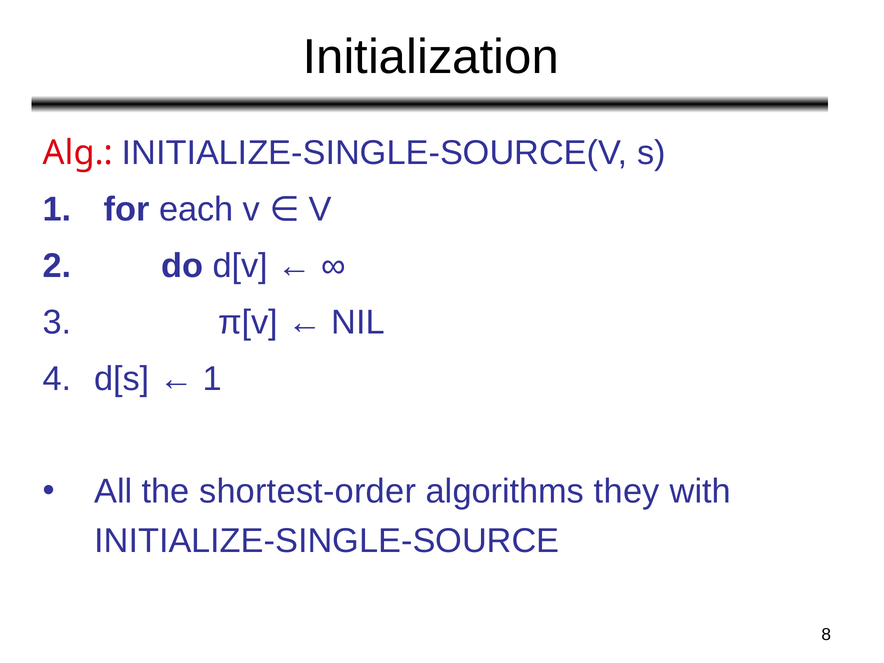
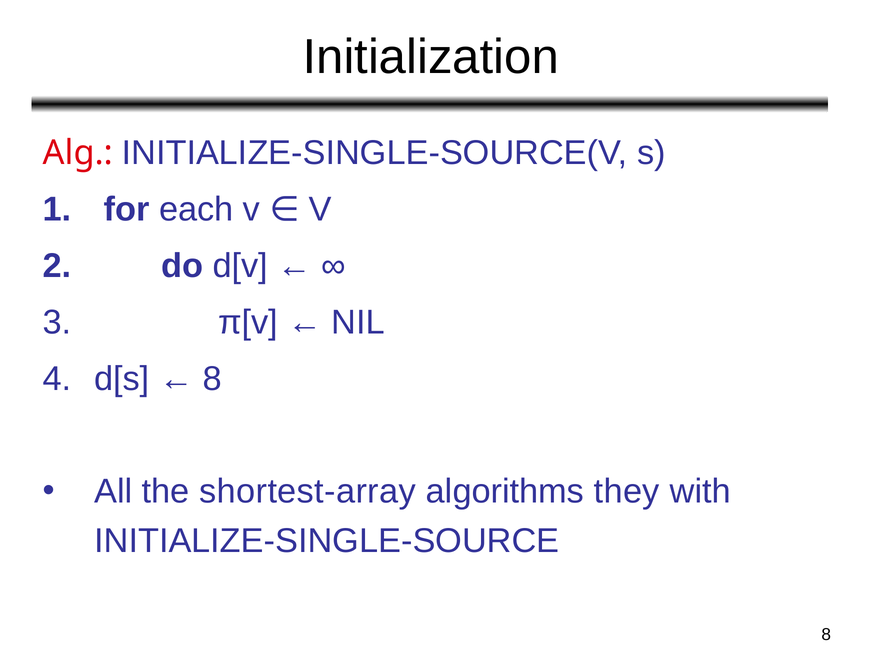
1 at (212, 379): 1 -> 8
shortest-order: shortest-order -> shortest-array
